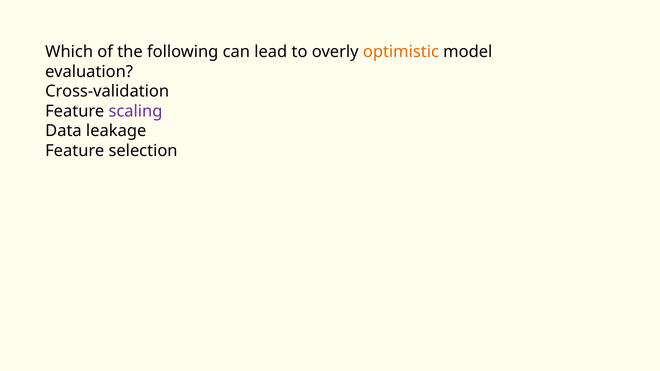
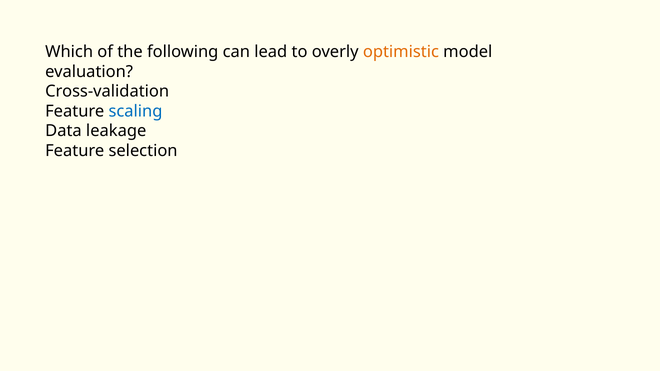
scaling colour: purple -> blue
